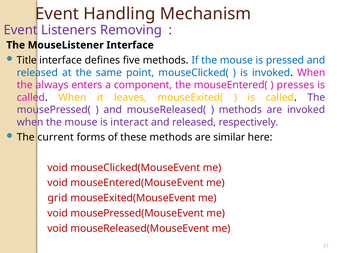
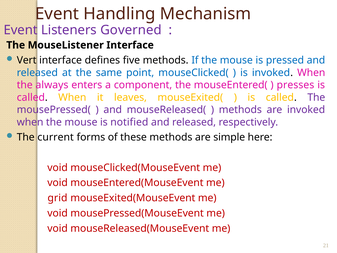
Removing: Removing -> Governed
Title: Title -> Vert
interact: interact -> notified
similar: similar -> simple
